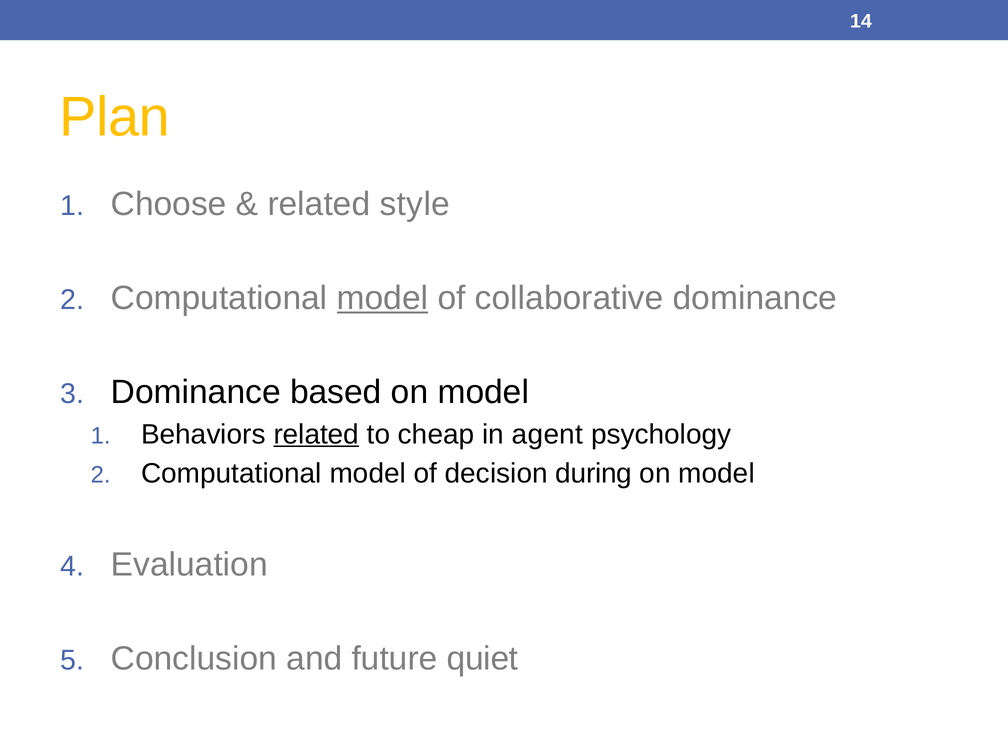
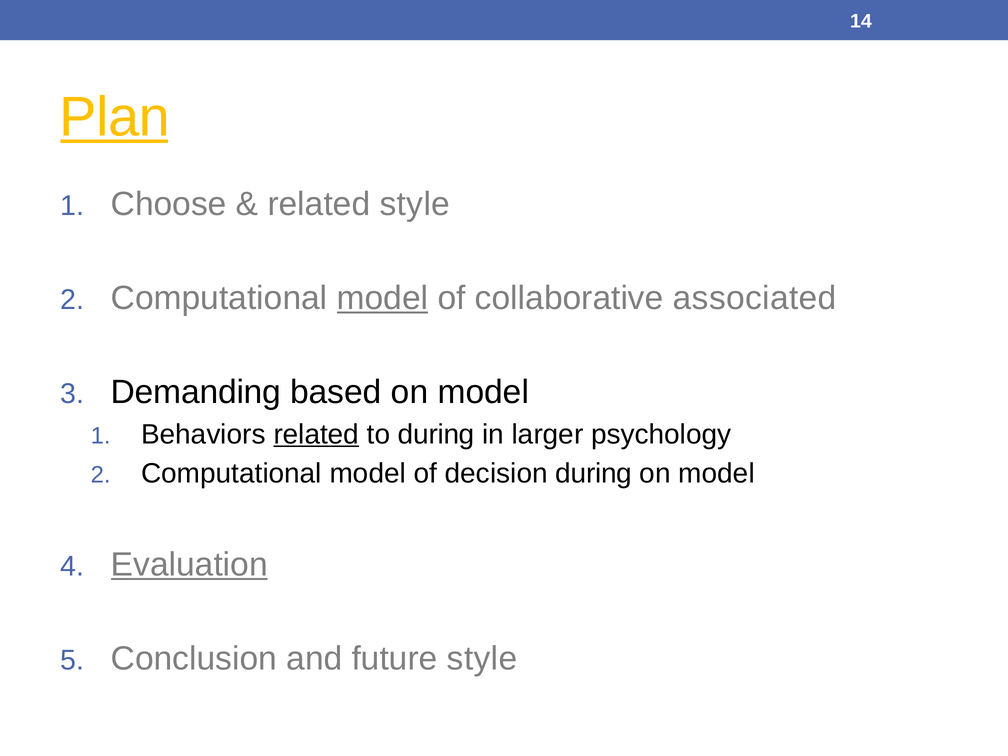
Plan underline: none -> present
collaborative dominance: dominance -> associated
Dominance at (196, 392): Dominance -> Demanding
to cheap: cheap -> during
agent: agent -> larger
Evaluation underline: none -> present
future quiet: quiet -> style
